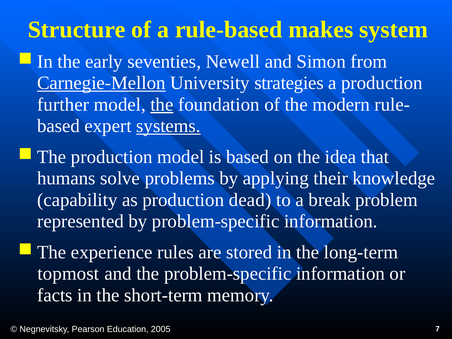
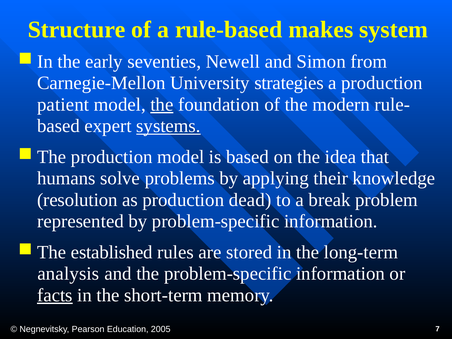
Carnegie-Mellon underline: present -> none
further: further -> patient
capability: capability -> resolution
experience: experience -> established
topmost: topmost -> analysis
facts underline: none -> present
